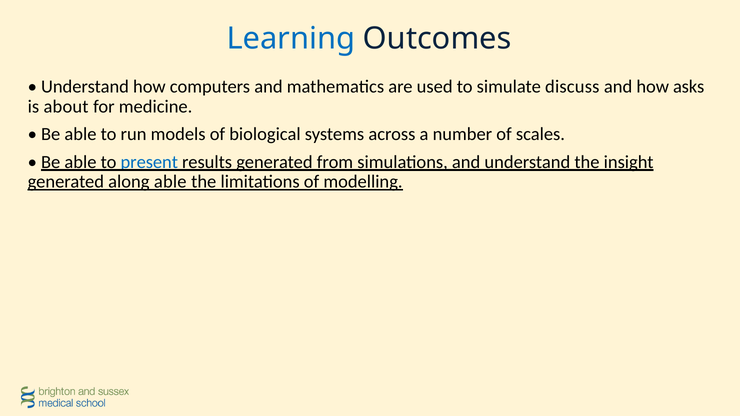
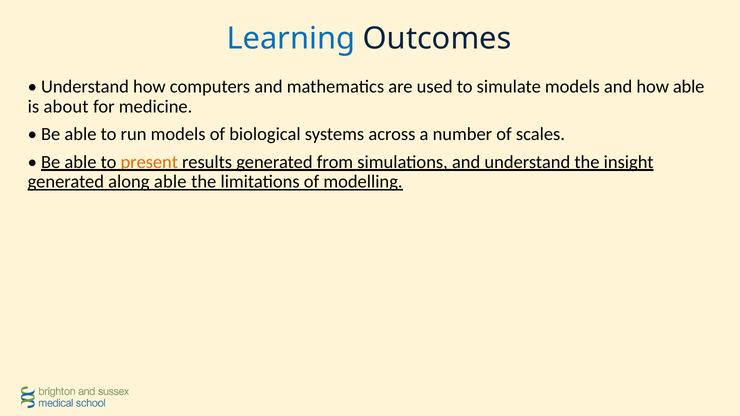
simulate discuss: discuss -> models
how asks: asks -> able
present colour: blue -> orange
